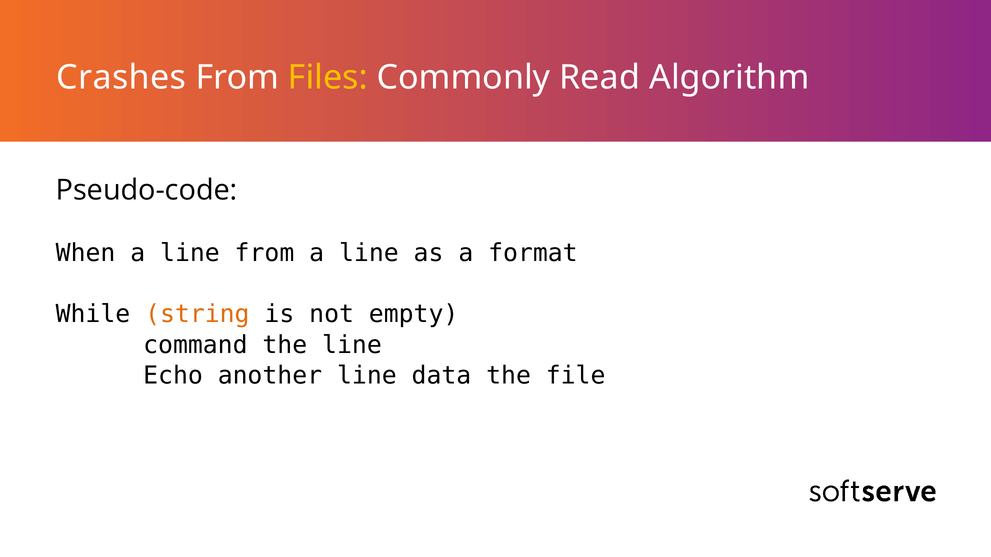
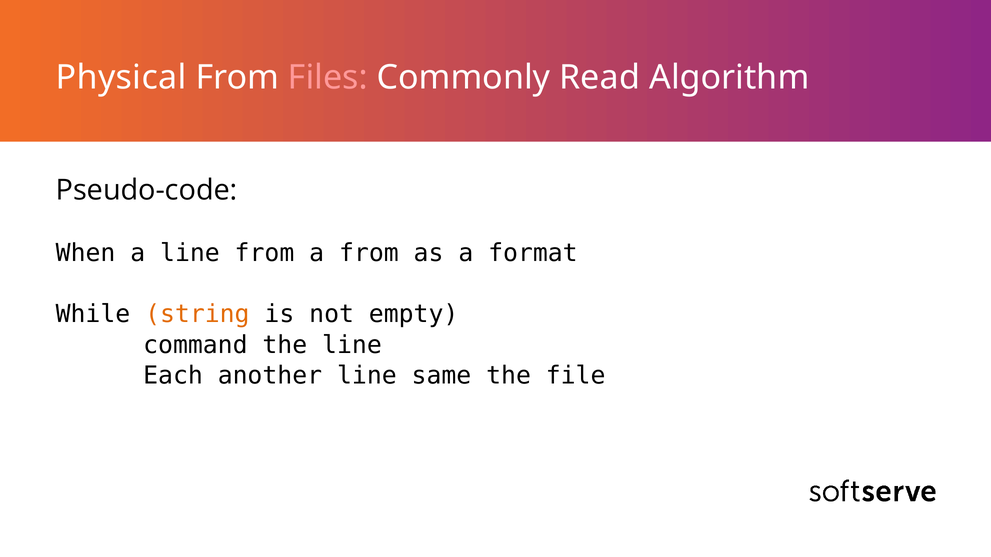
Crashes: Crashes -> Physical
Files colour: yellow -> pink
from a line: line -> from
Echo: Echo -> Each
data: data -> same
